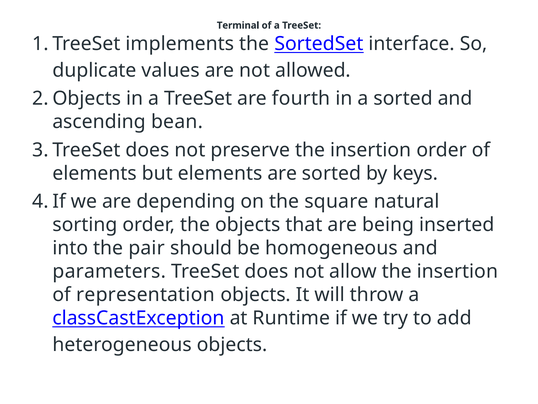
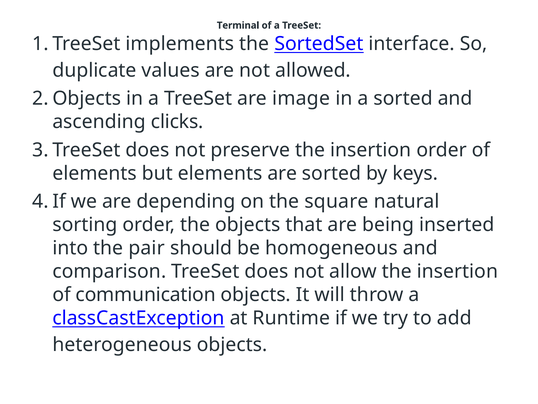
fourth: fourth -> image
bean: bean -> clicks
parameters: parameters -> comparison
representation: representation -> communication
